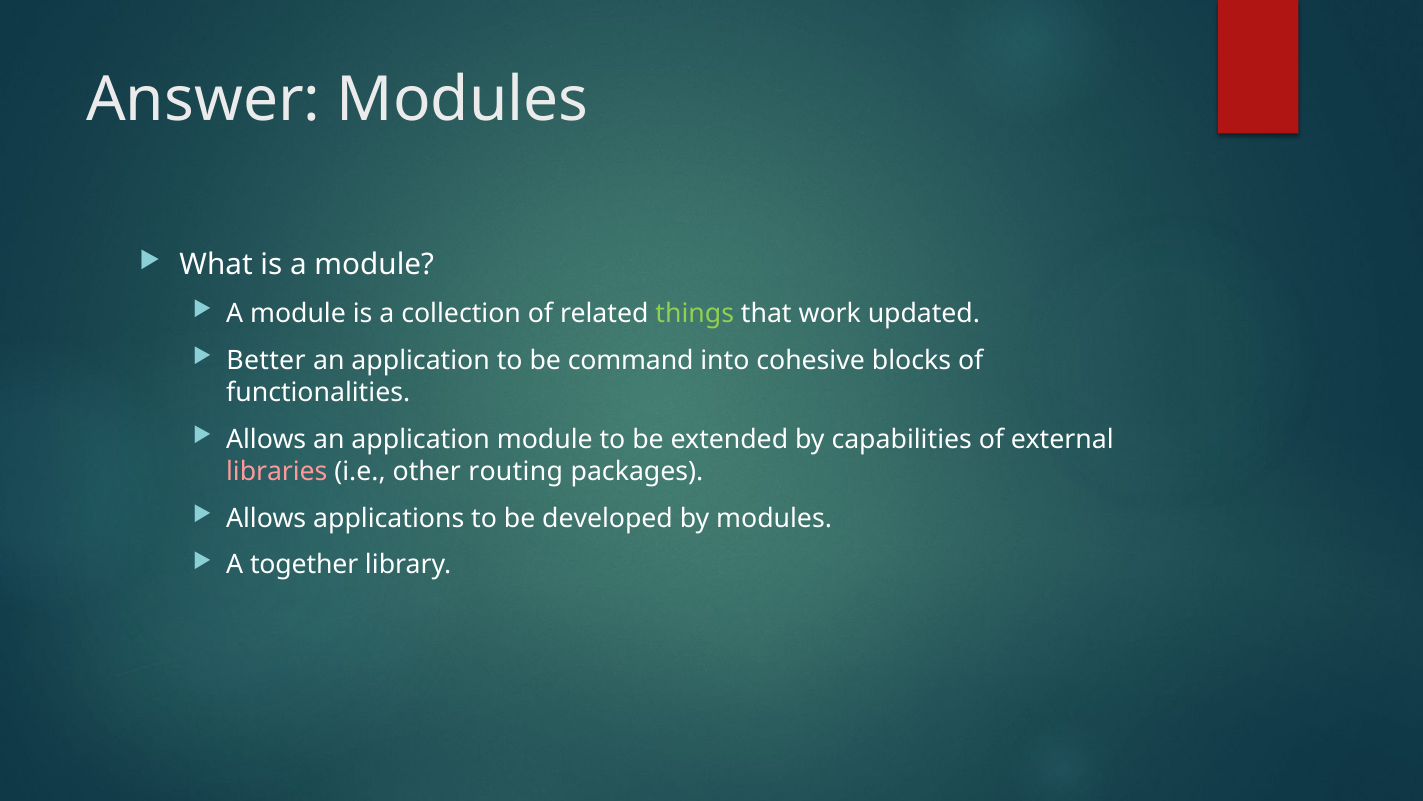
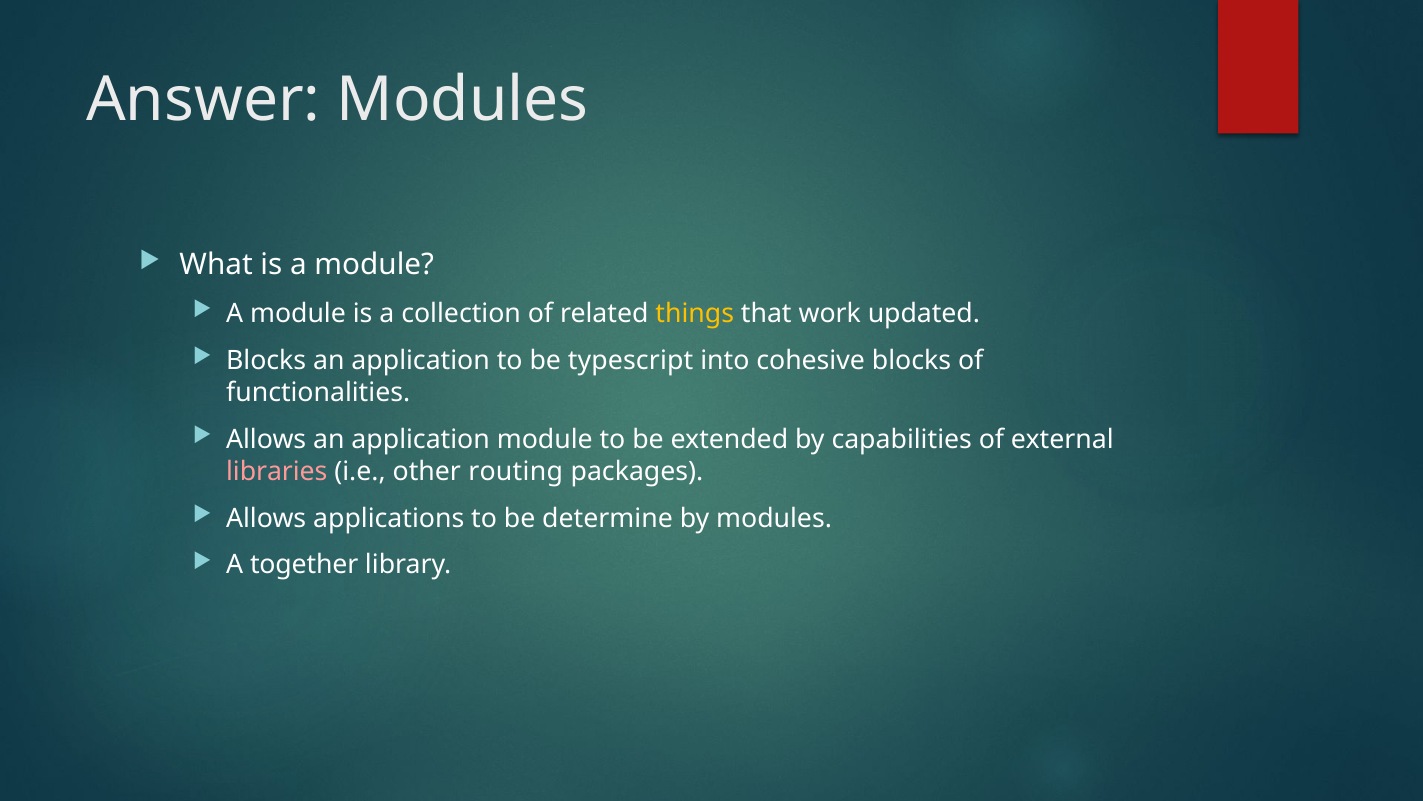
things colour: light green -> yellow
Better at (266, 360): Better -> Blocks
command: command -> typescript
developed: developed -> determine
